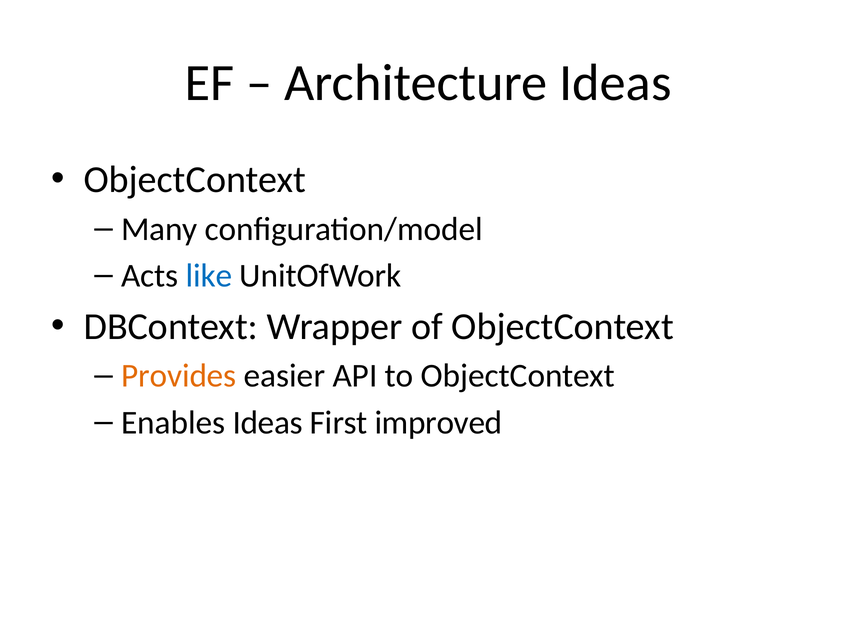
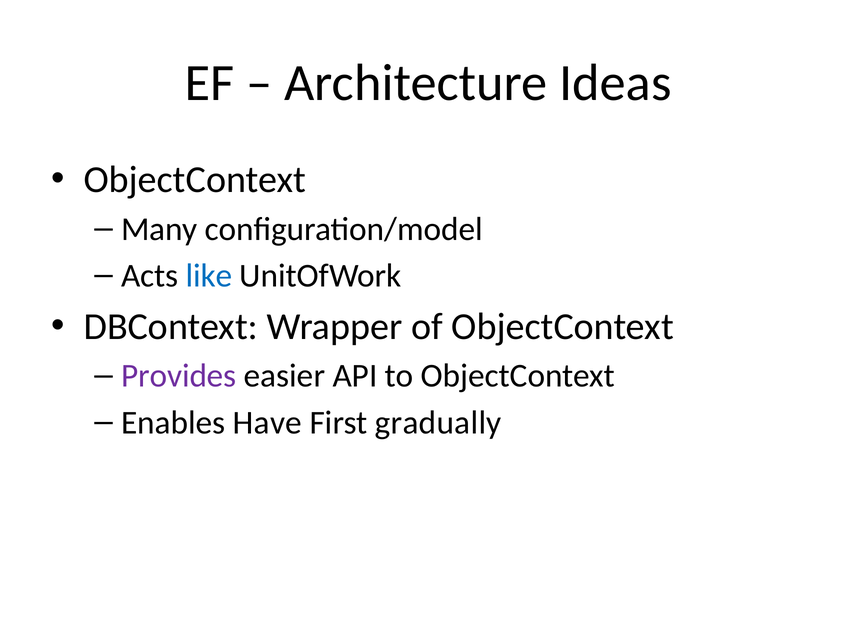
Provides colour: orange -> purple
Enables Ideas: Ideas -> Have
improved: improved -> gradually
